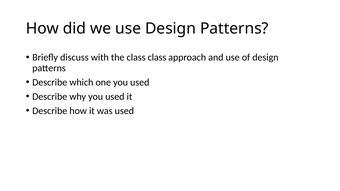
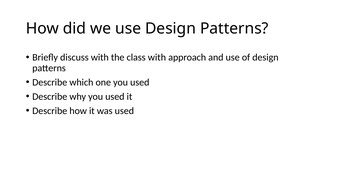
class class: class -> with
